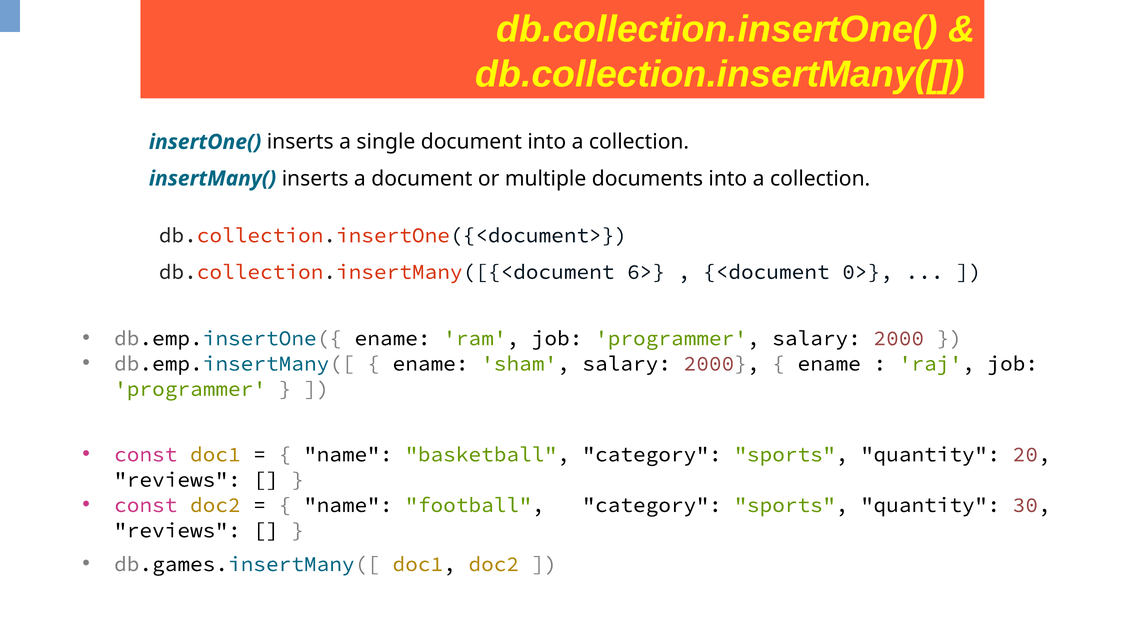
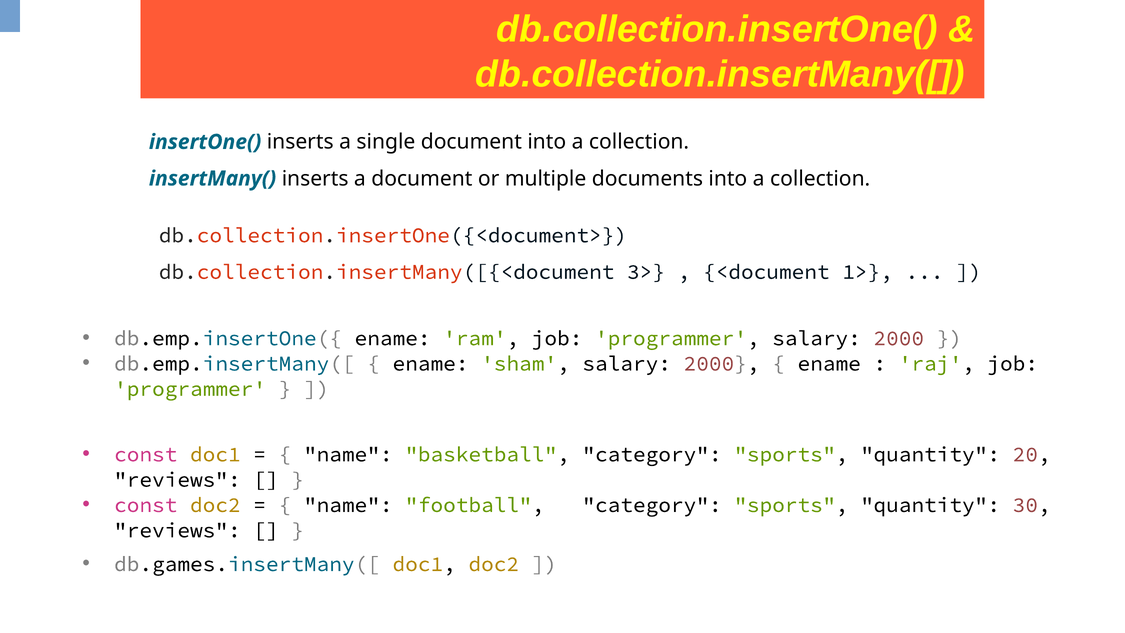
6>: 6> -> 3>
0>: 0> -> 1>
